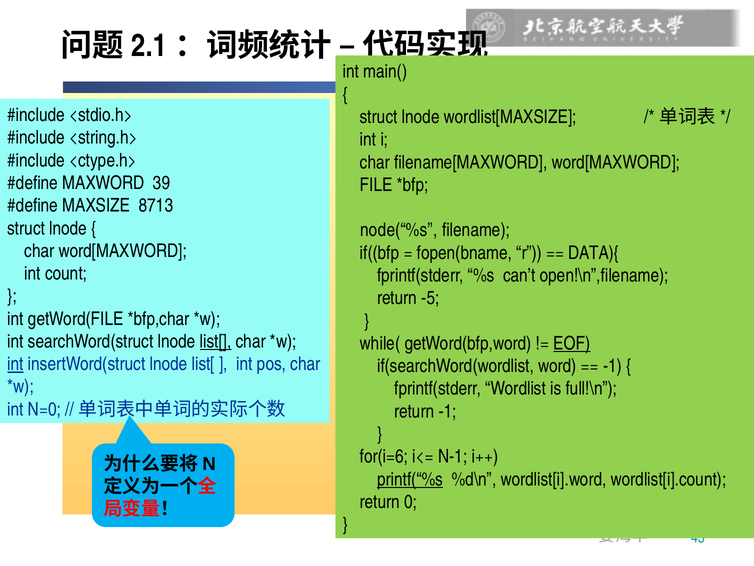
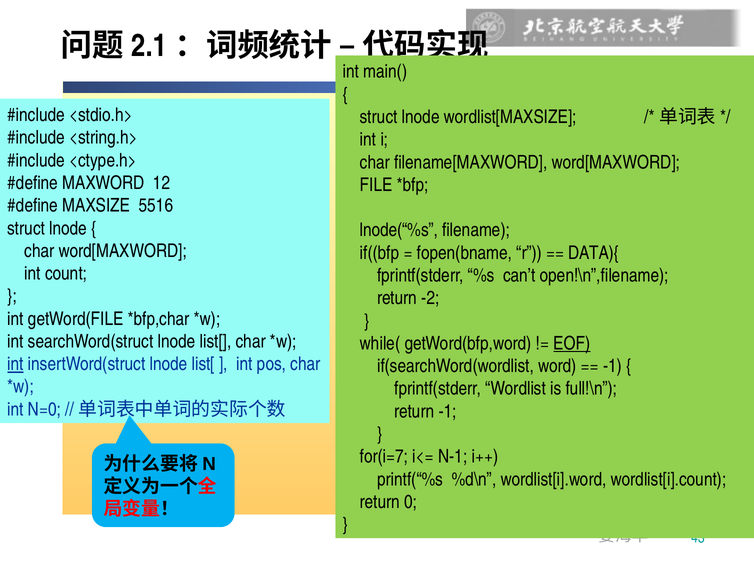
39: 39 -> 12
8713: 8713 -> 5516
node(“%s: node(“%s -> lnode(“%s
-5: -5 -> -2
list[ at (216, 341) underline: present -> none
for(i=6: for(i=6 -> for(i=7
printf(“%s underline: present -> none
